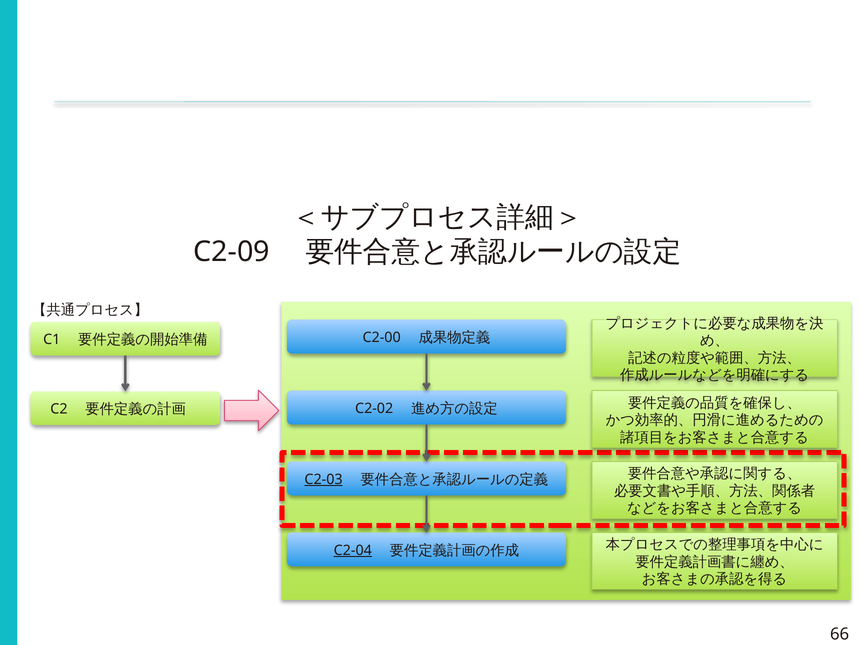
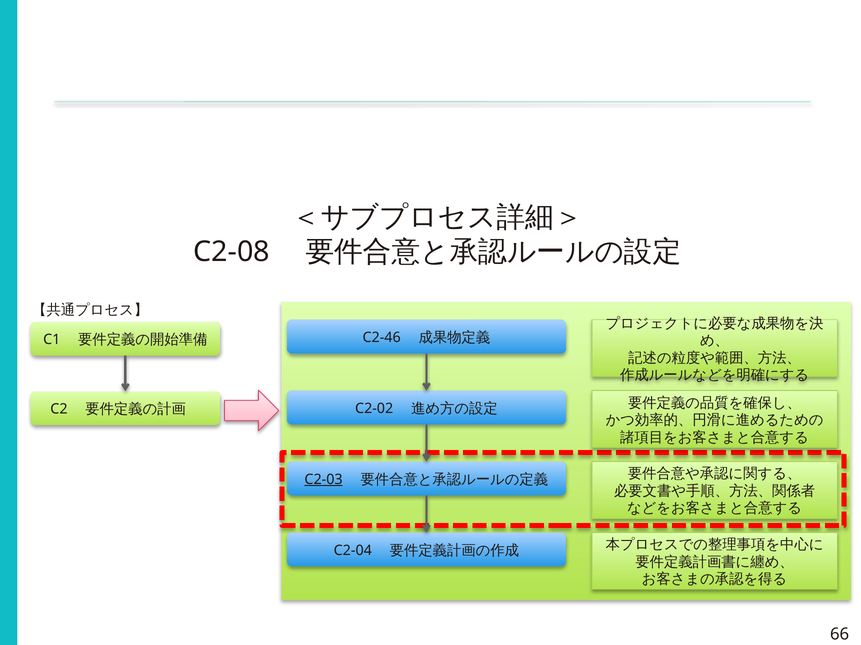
C2-09: C2-09 -> C2-08
C2-00: C2-00 -> C2-46
C2-04 underline: present -> none
